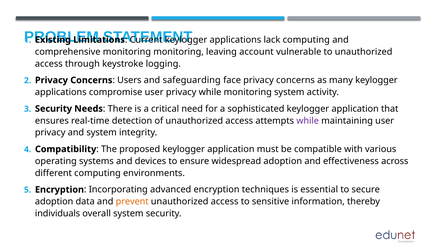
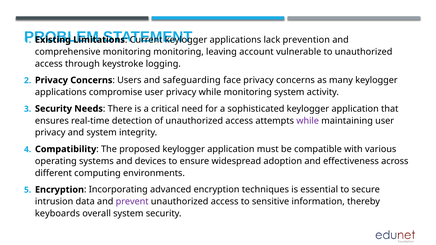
lack computing: computing -> prevention
adoption at (54, 202): adoption -> intrusion
prevent colour: orange -> purple
individuals: individuals -> keyboards
